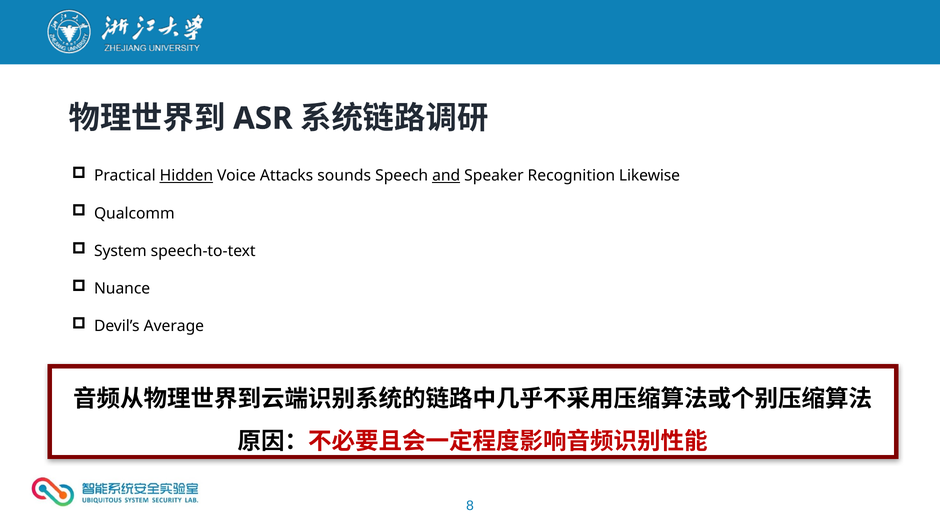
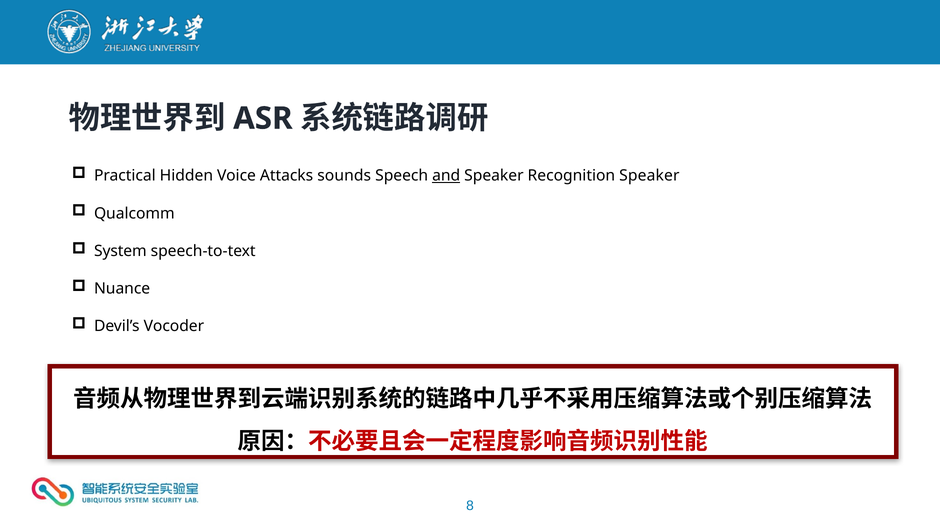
Hidden underline: present -> none
Recognition Likewise: Likewise -> Speaker
Average: Average -> Vocoder
